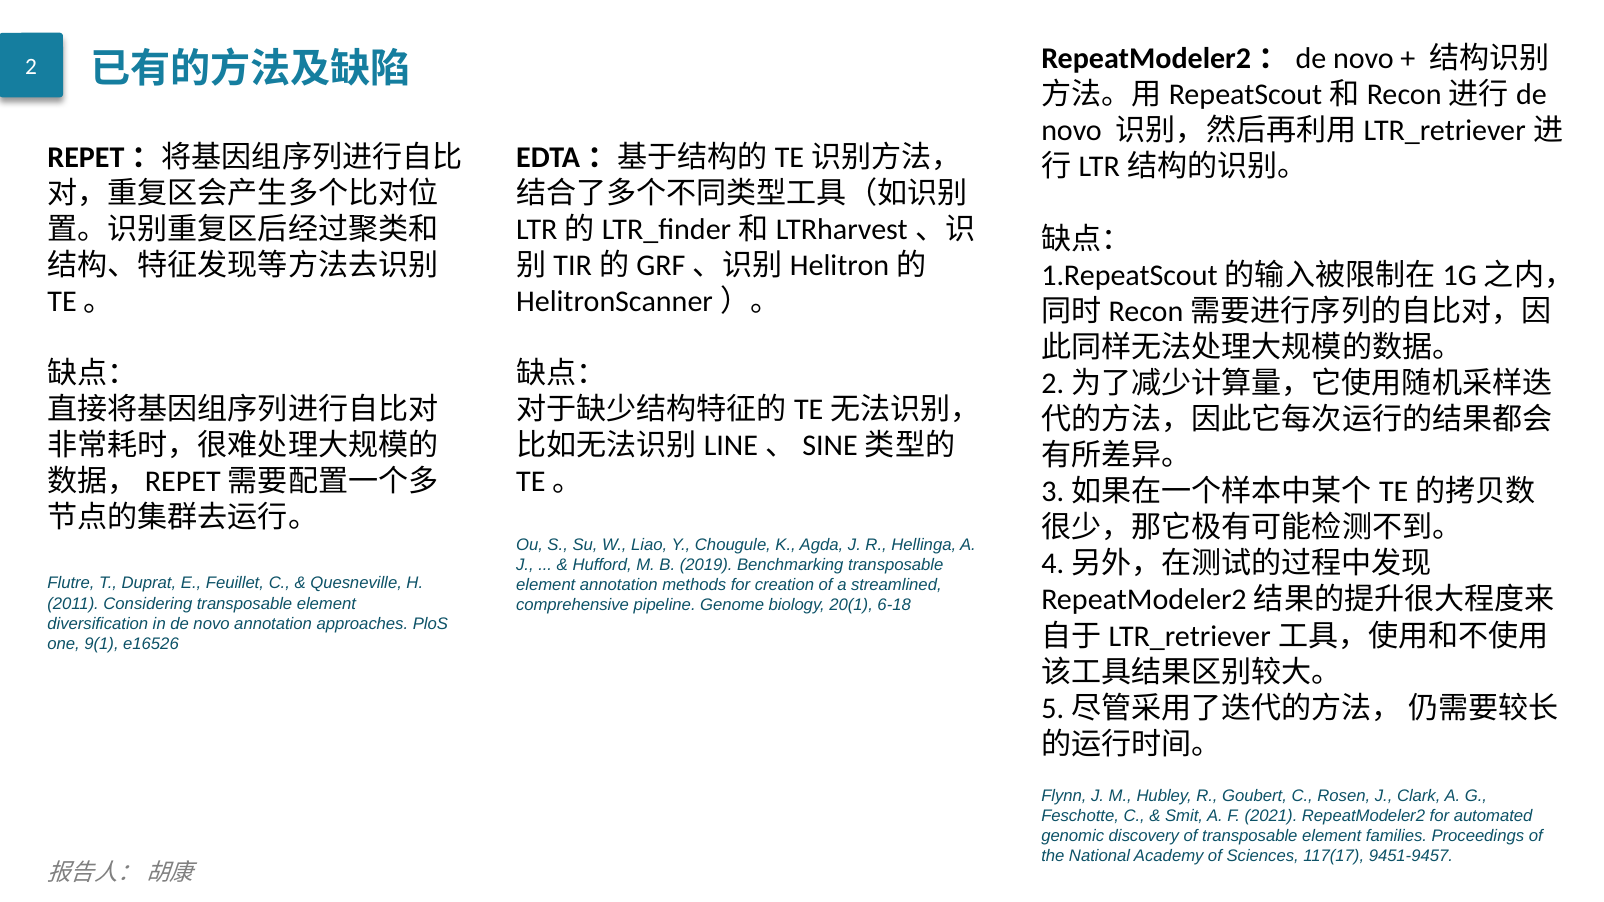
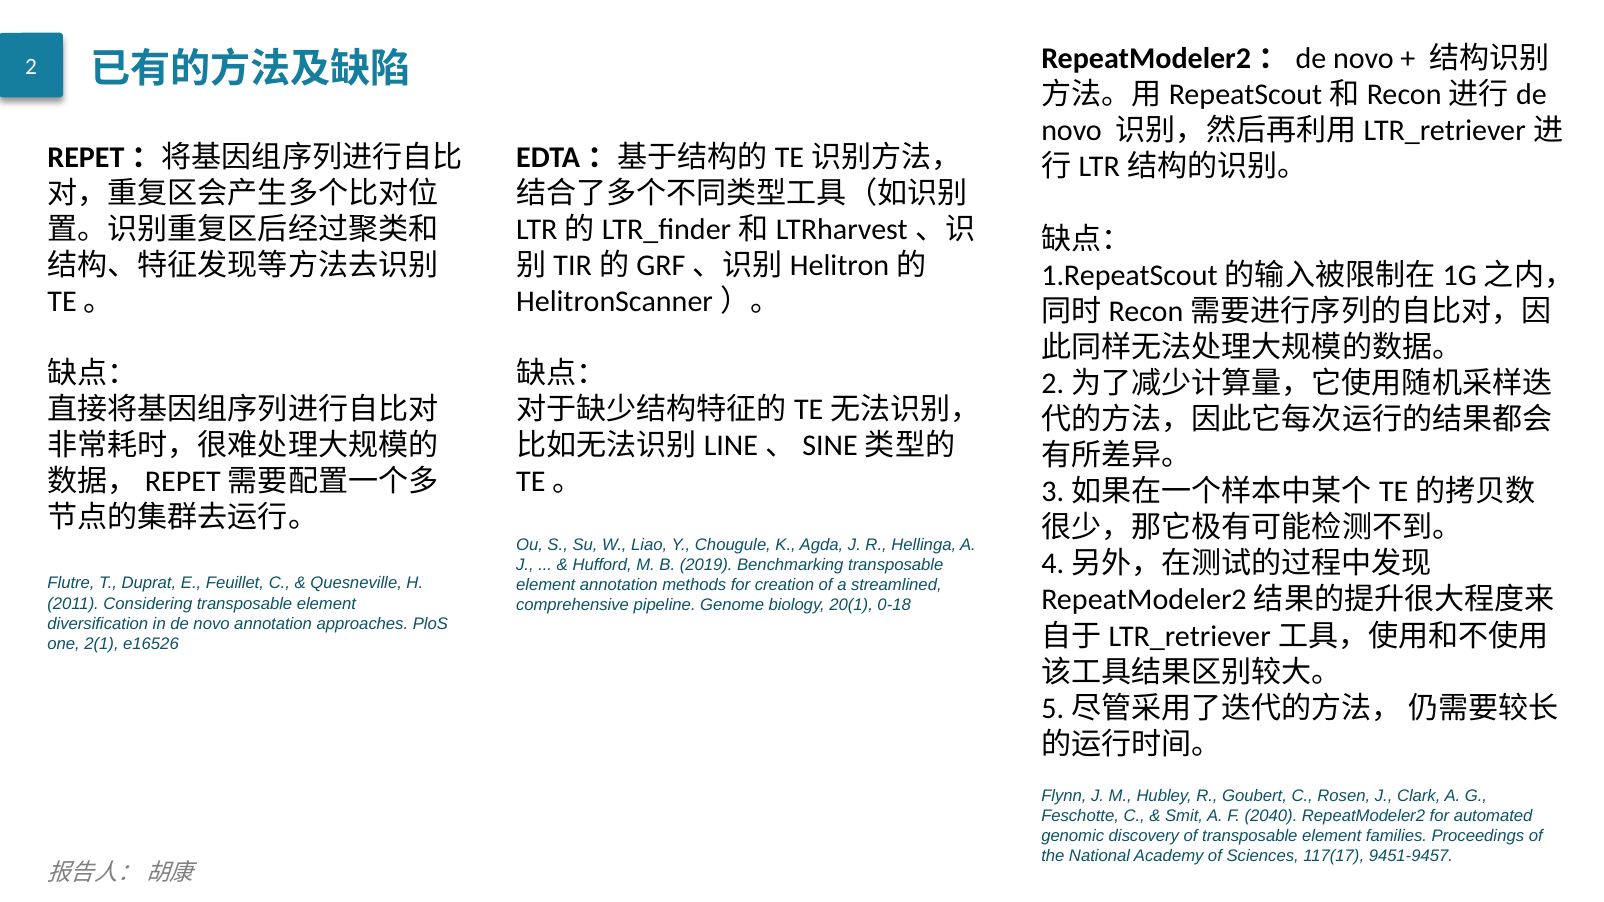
6-18: 6-18 -> 0-18
9(1: 9(1 -> 2(1
2021: 2021 -> 2040
